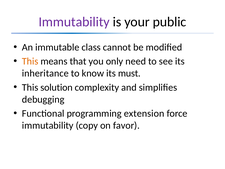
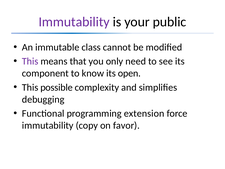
This at (30, 61) colour: orange -> purple
inheritance: inheritance -> component
must: must -> open
solution: solution -> possible
